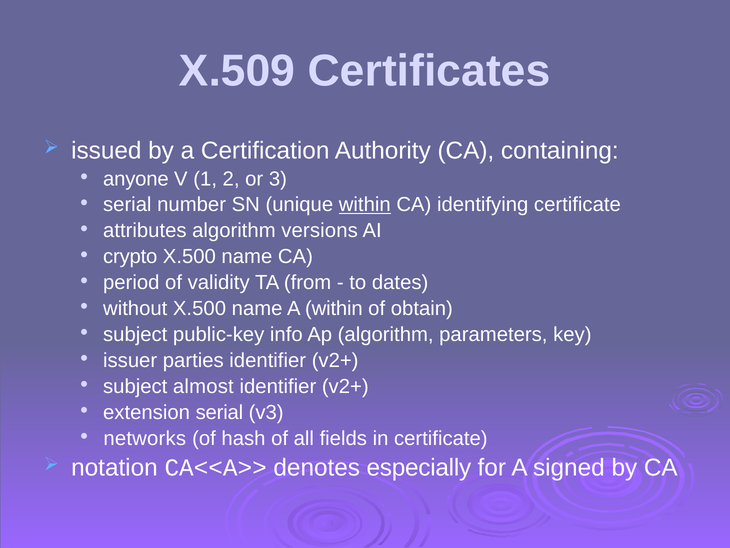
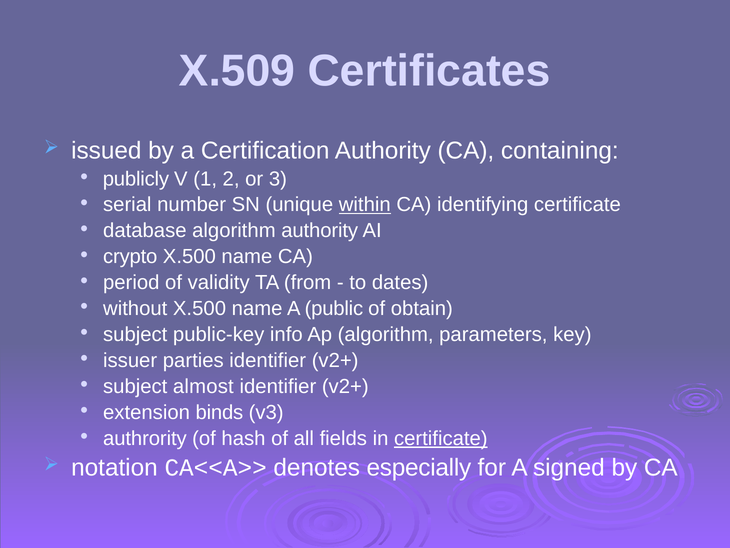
anyone: anyone -> publicly
attributes: attributes -> database
algorithm versions: versions -> authority
A within: within -> public
extension serial: serial -> binds
networks: networks -> authrority
certificate at (441, 438) underline: none -> present
